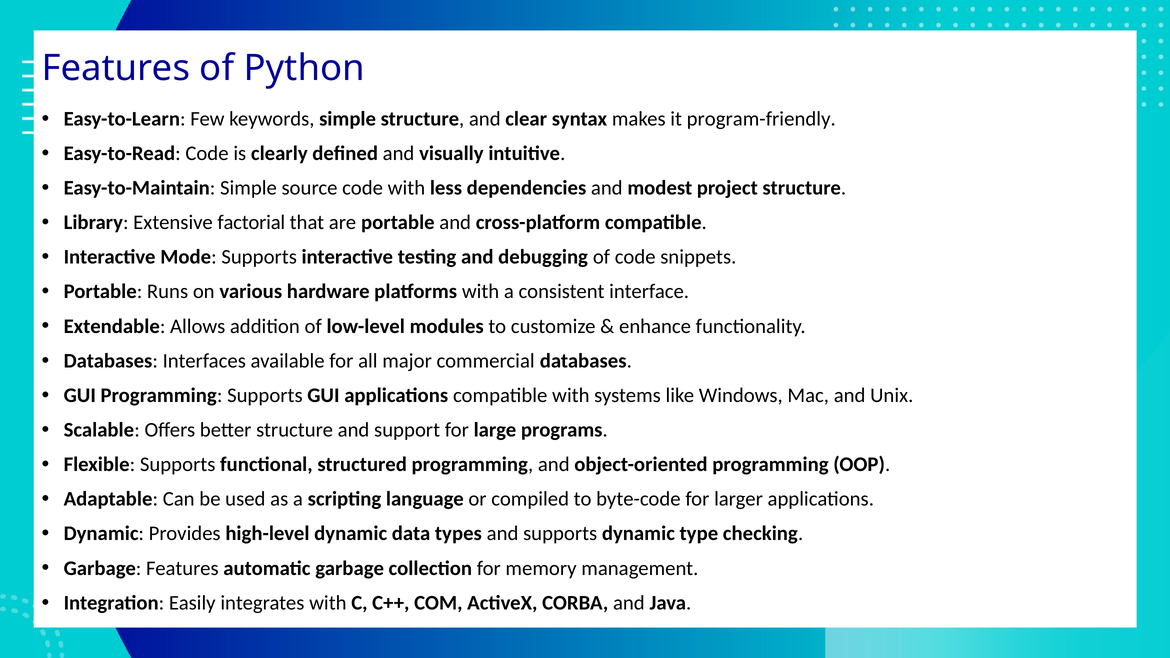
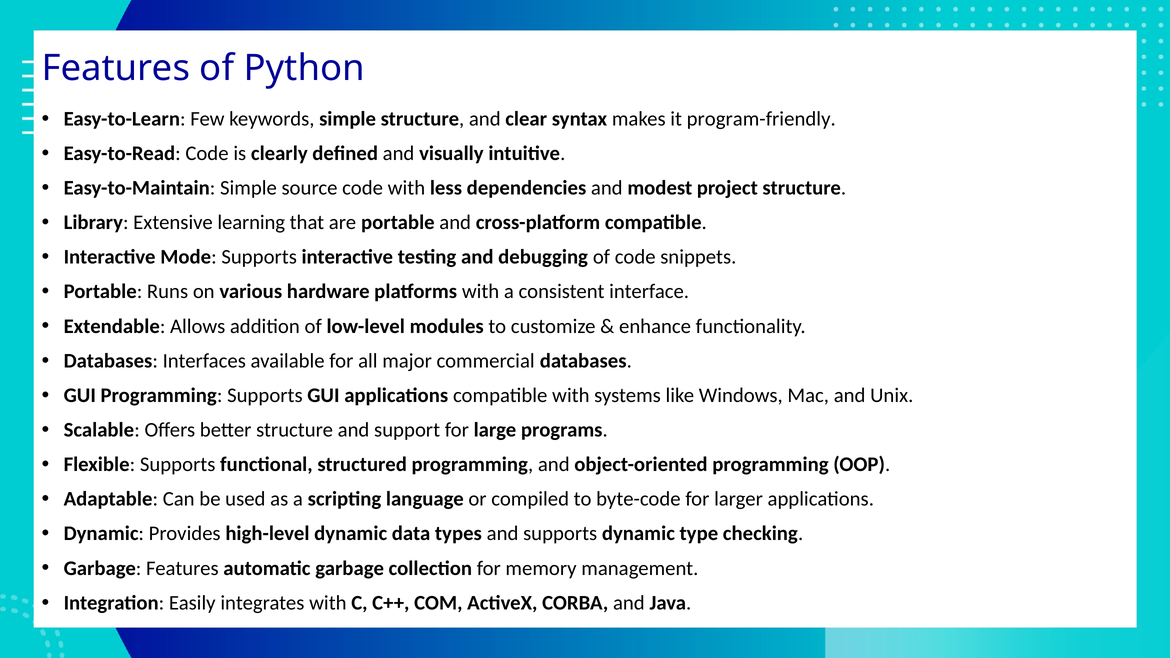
factorial: factorial -> learning
